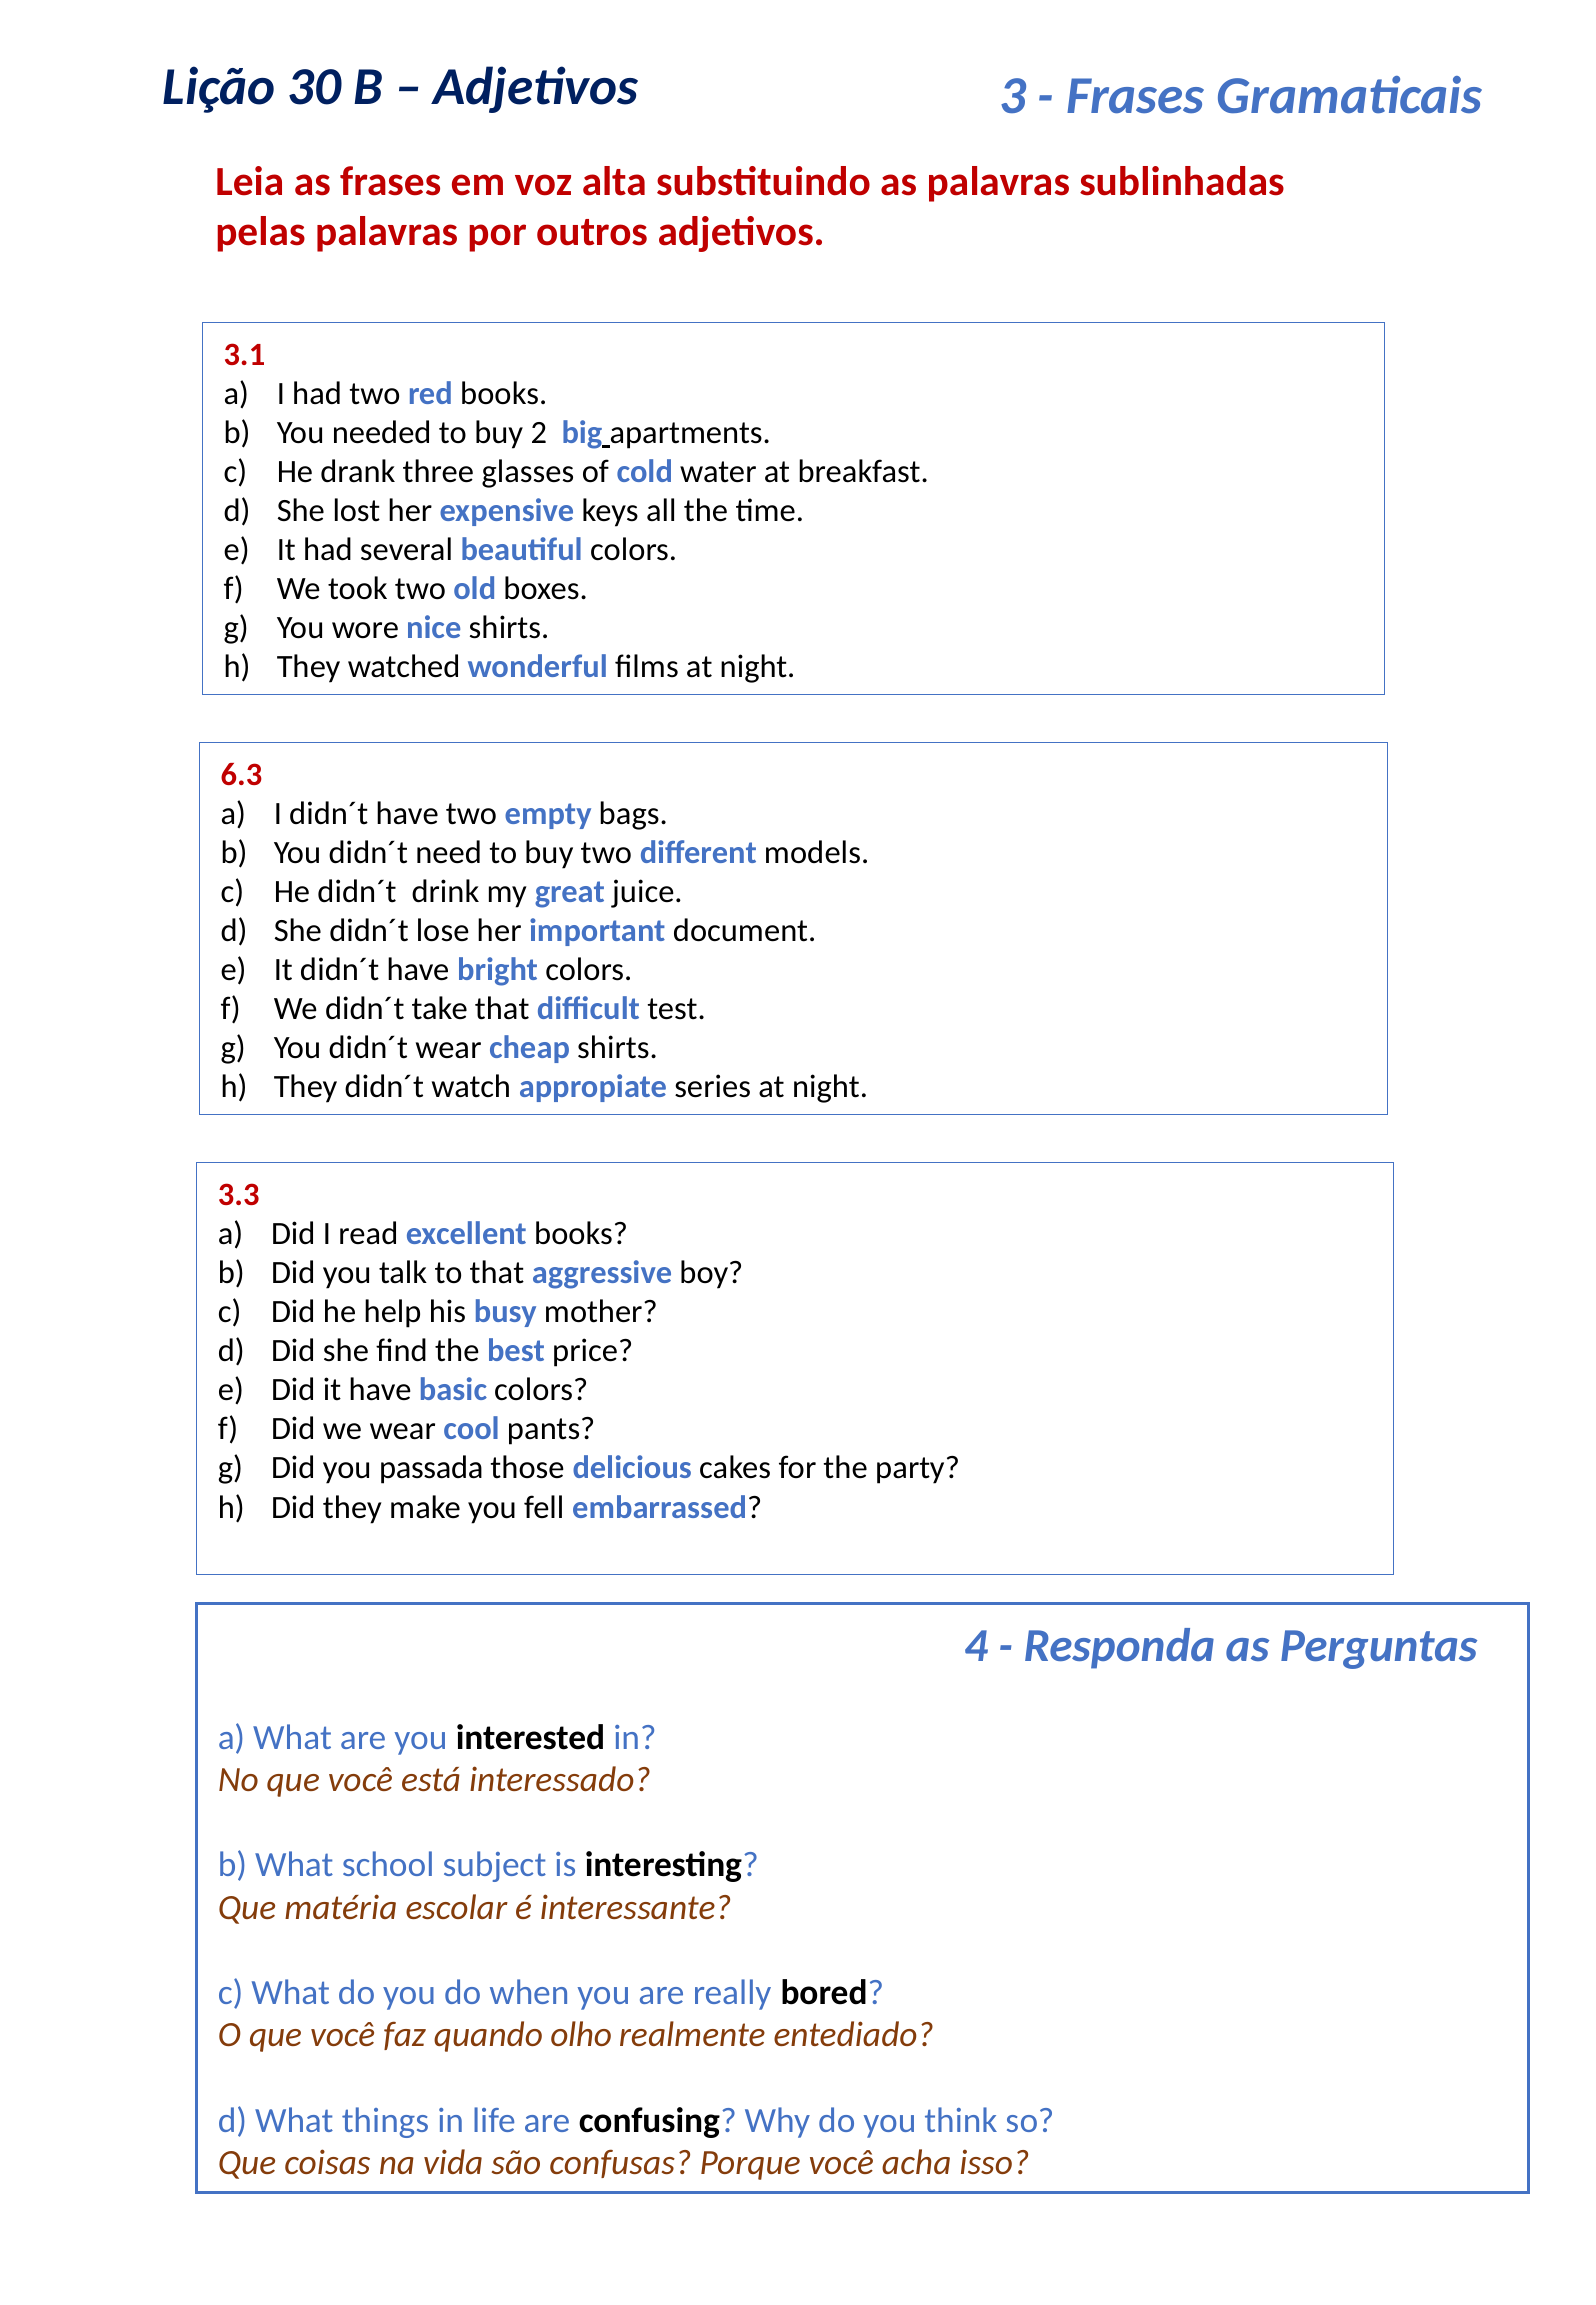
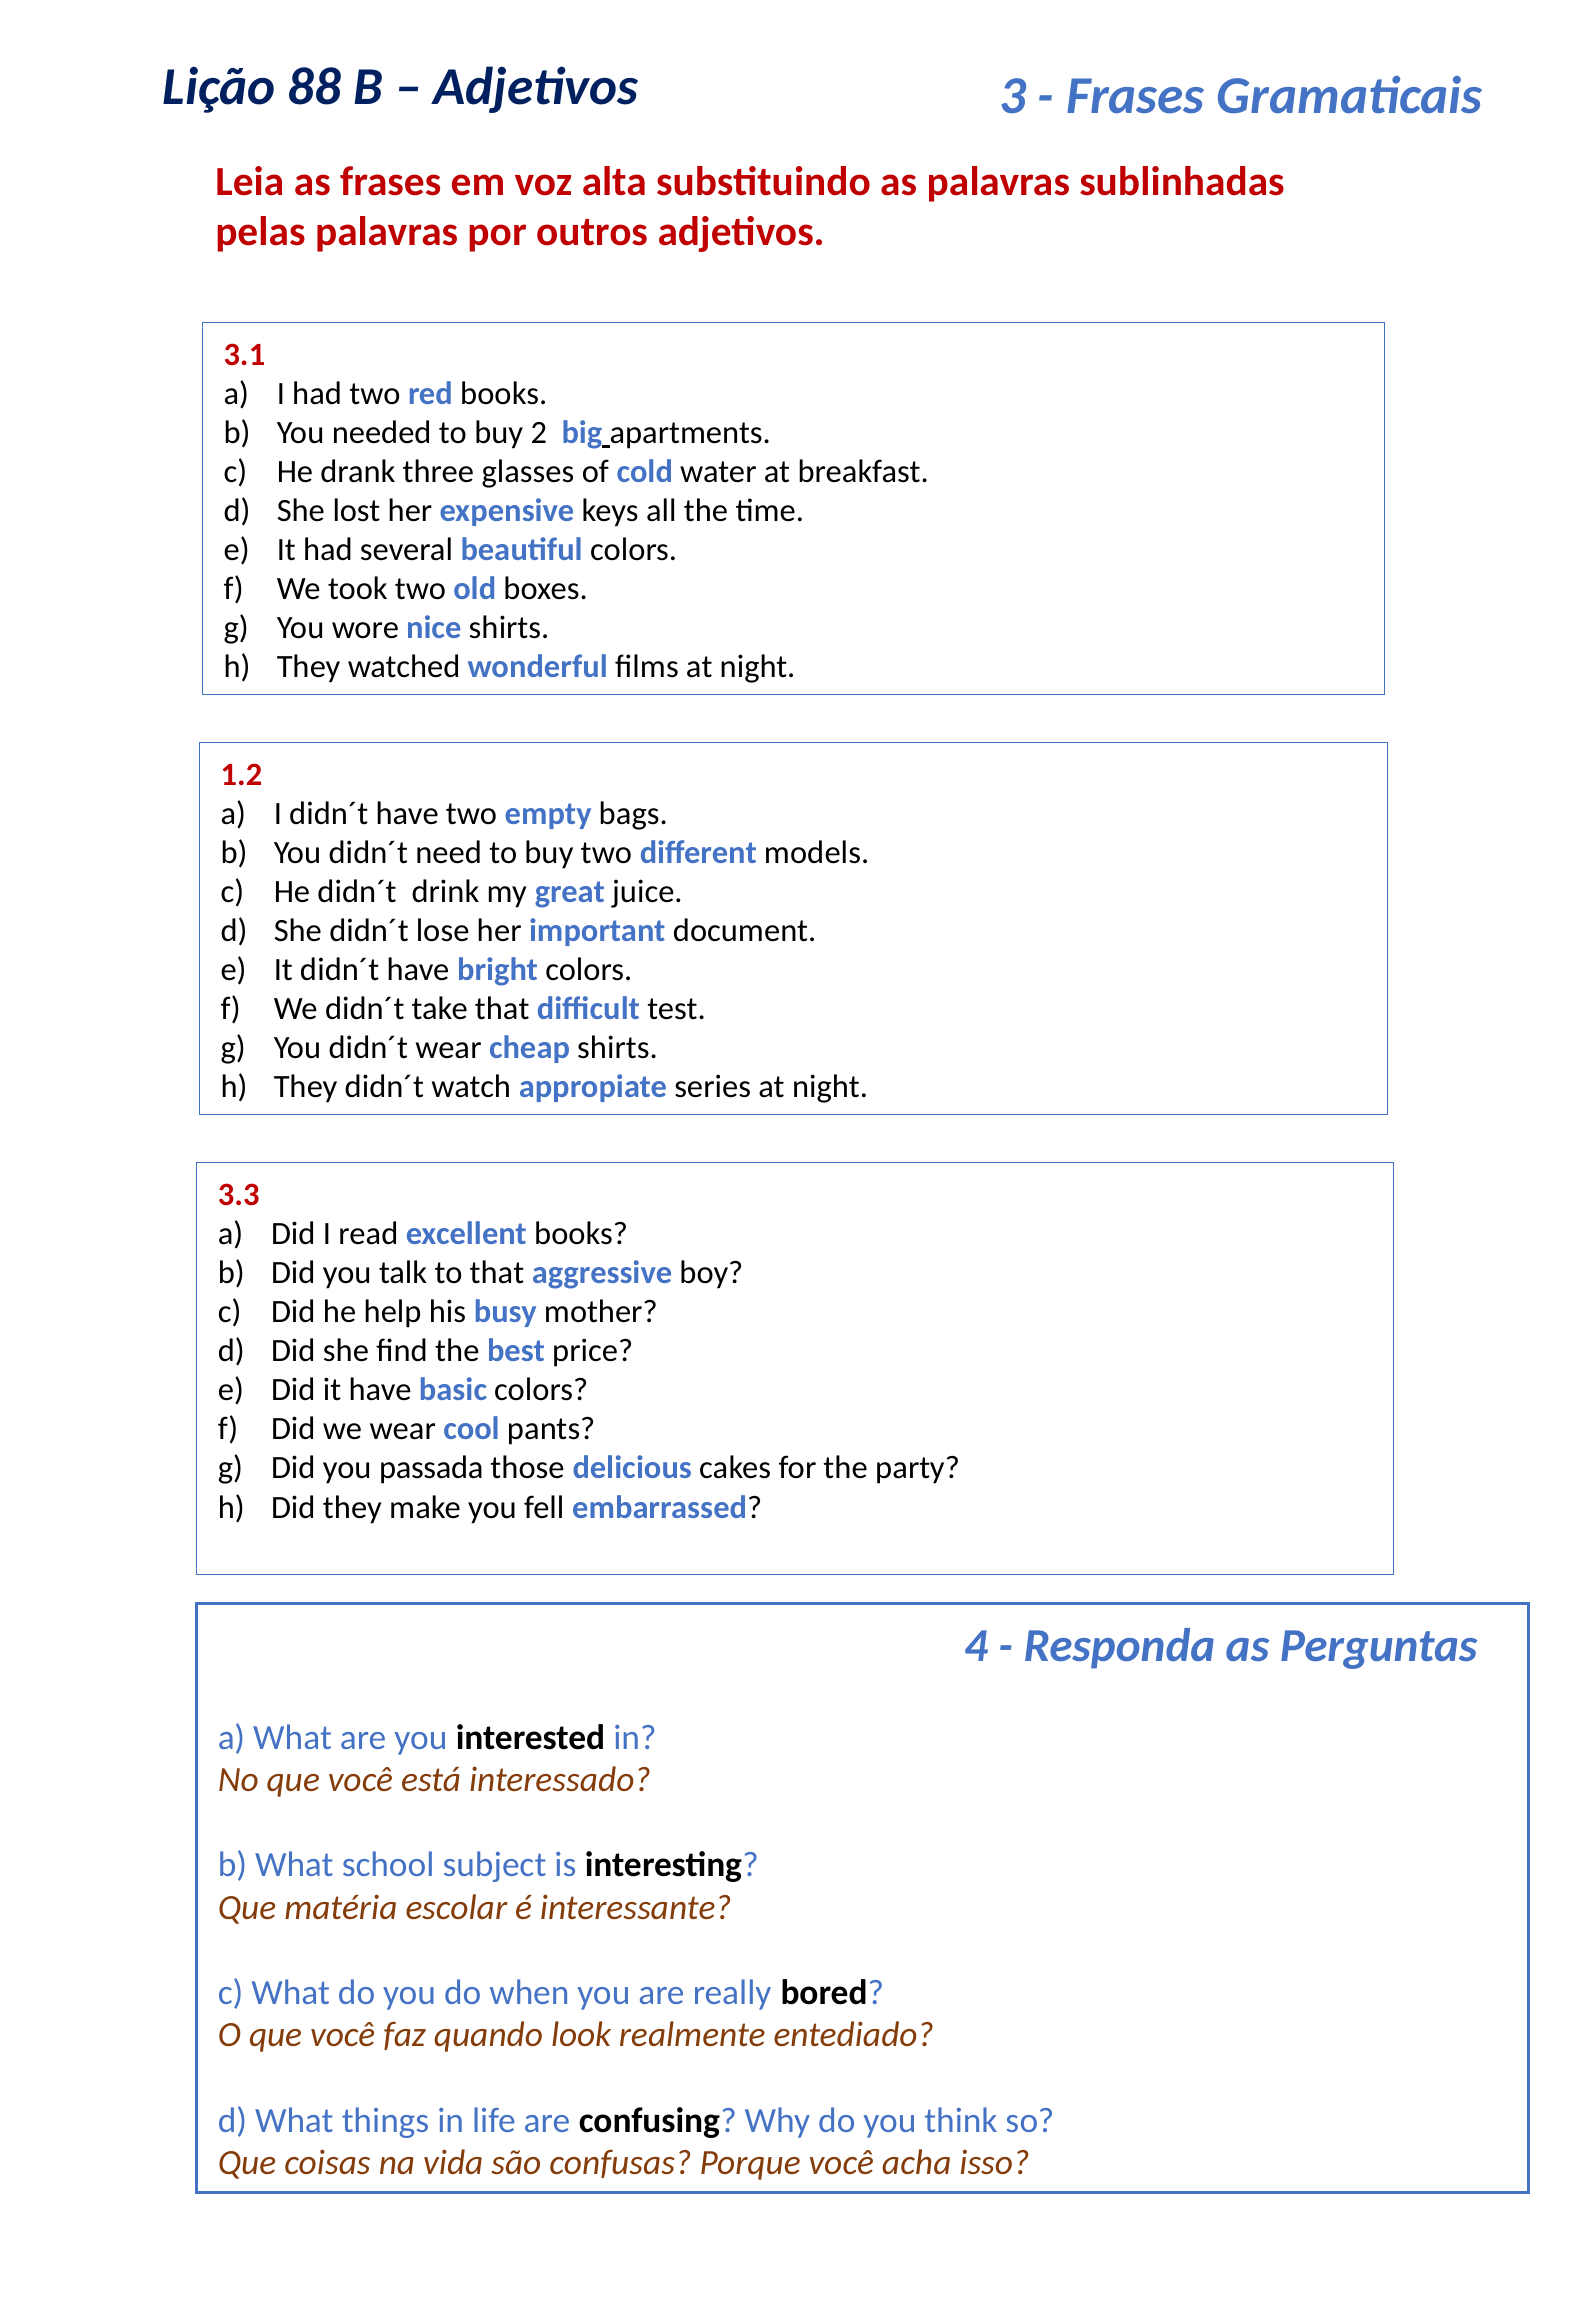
30: 30 -> 88
6.3: 6.3 -> 1.2
olho: olho -> look
